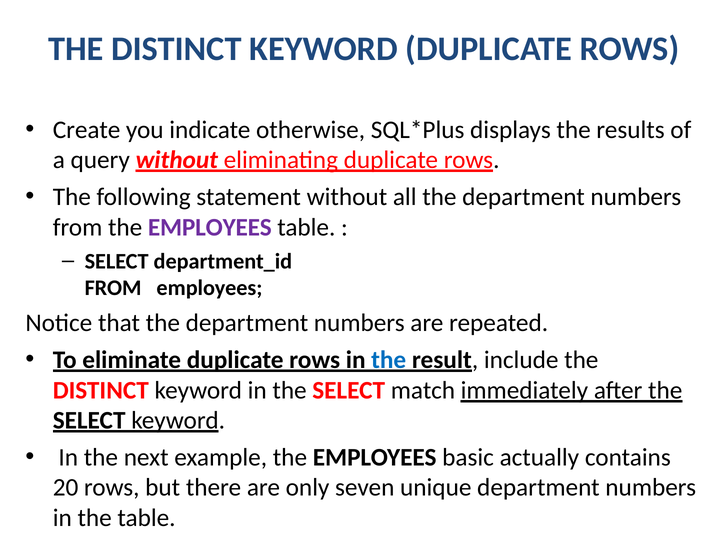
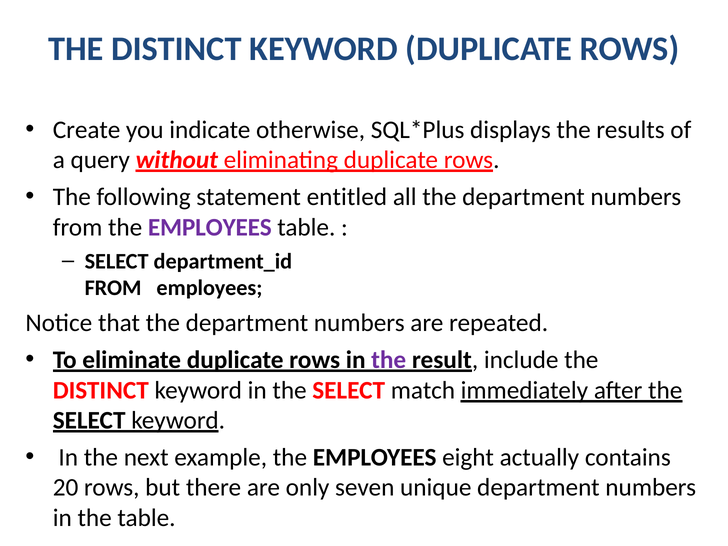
statement without: without -> entitled
the at (389, 360) colour: blue -> purple
basic: basic -> eight
